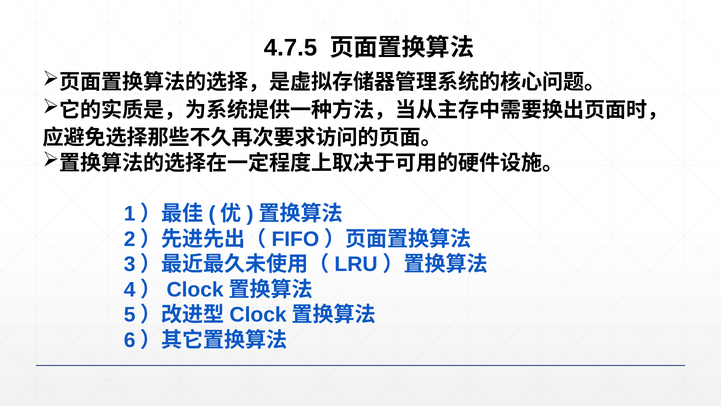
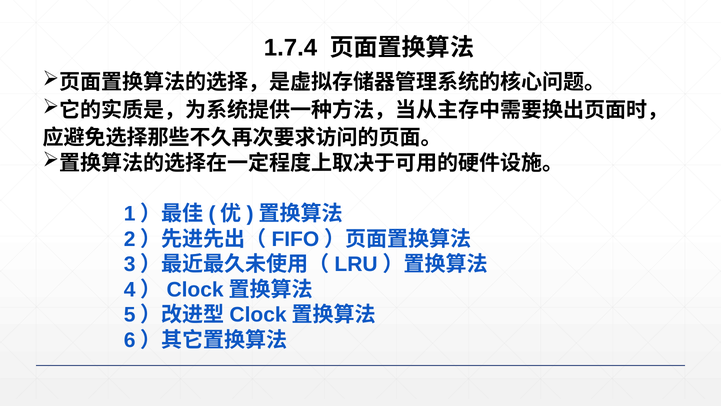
4.7.5: 4.7.5 -> 1.7.4
